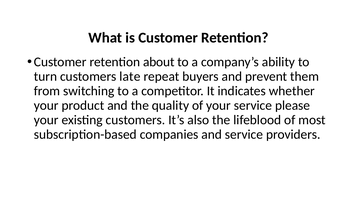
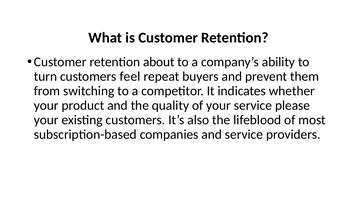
late: late -> feel
